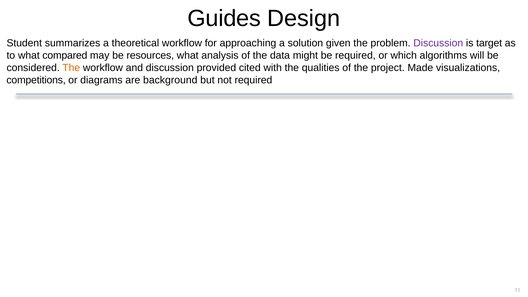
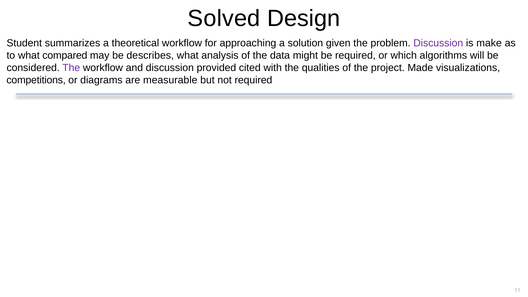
Guides: Guides -> Solved
target: target -> make
resources: resources -> describes
The at (71, 68) colour: orange -> purple
background: background -> measurable
